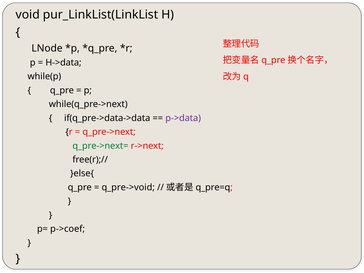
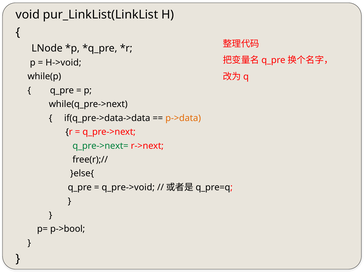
H->data: H->data -> H->void
p->data colour: purple -> orange
p->coef: p->coef -> p->bool
